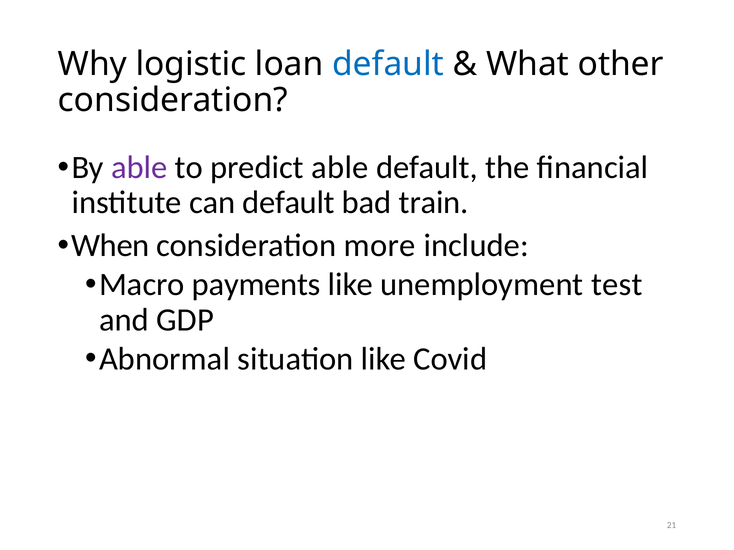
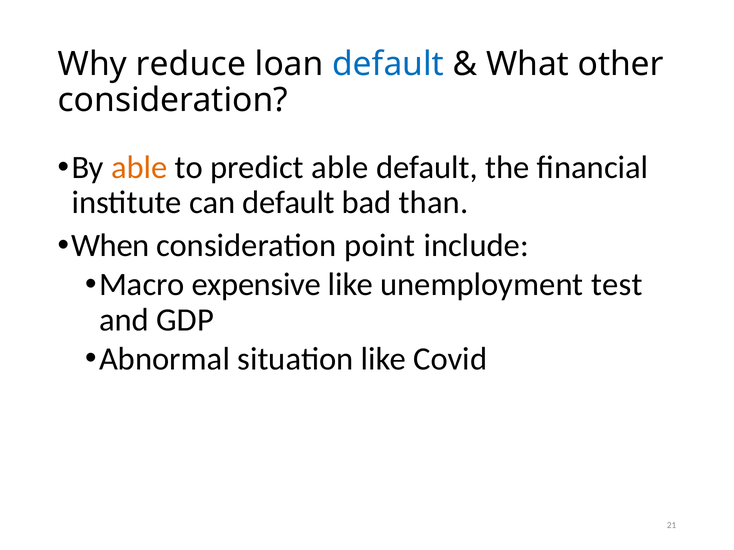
logistic: logistic -> reduce
able at (139, 168) colour: purple -> orange
train: train -> than
more: more -> point
payments: payments -> expensive
